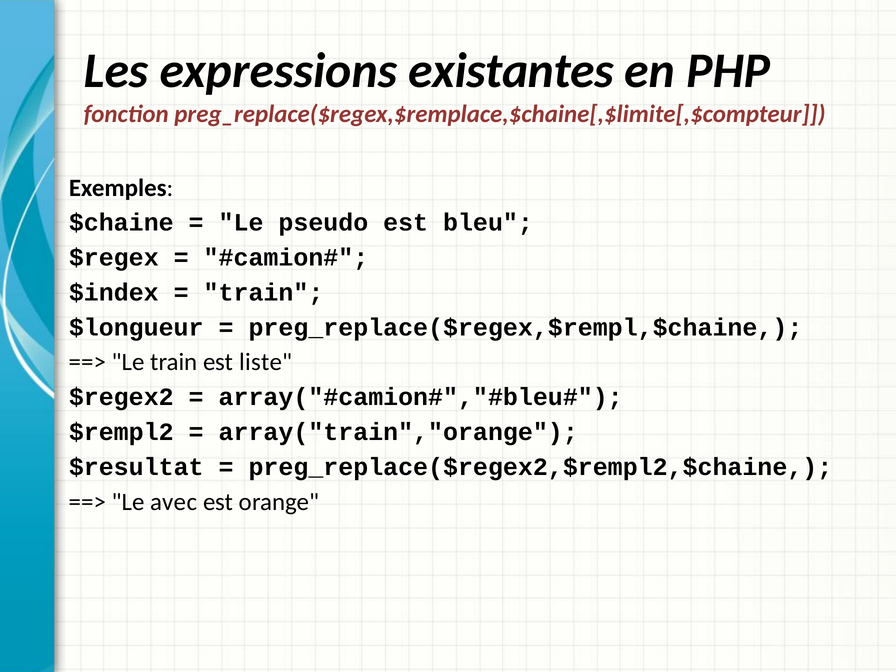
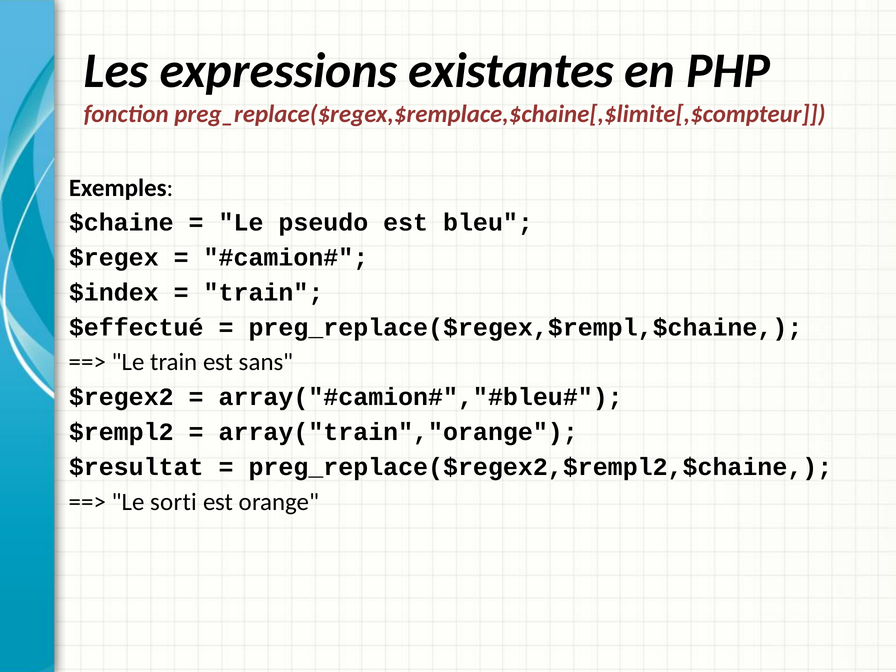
$longueur: $longueur -> $effectué
liste: liste -> sans
avec: avec -> sorti
